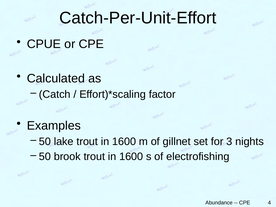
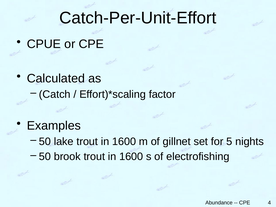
3: 3 -> 5
